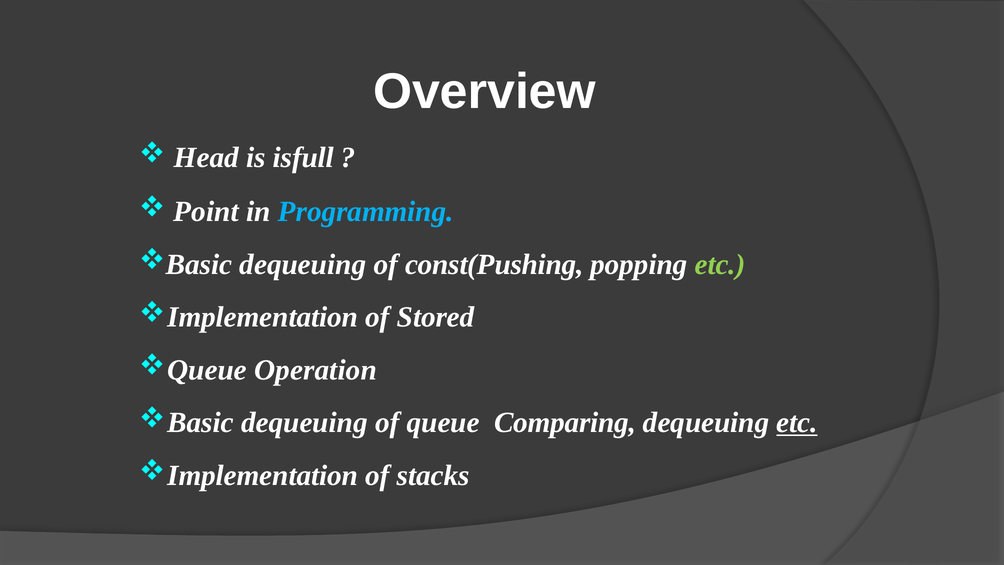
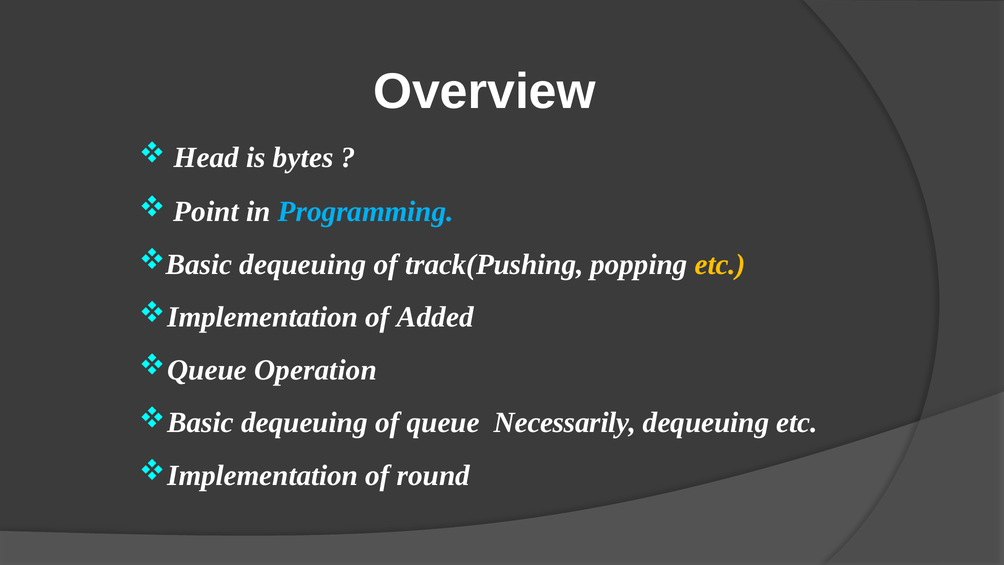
isfull: isfull -> bytes
const(Pushing: const(Pushing -> track(Pushing
etc at (720, 264) colour: light green -> yellow
Stored: Stored -> Added
Comparing: Comparing -> Necessarily
etc at (797, 422) underline: present -> none
stacks: stacks -> round
